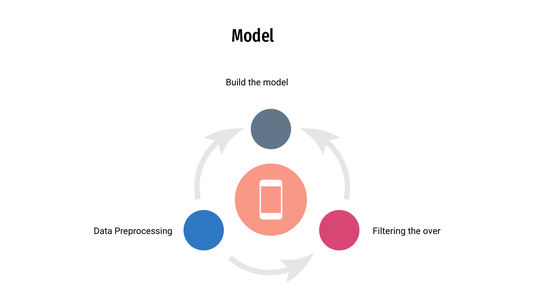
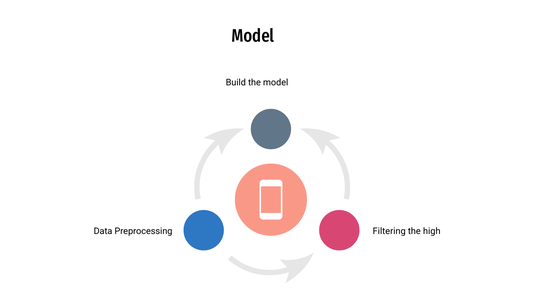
over: over -> high
